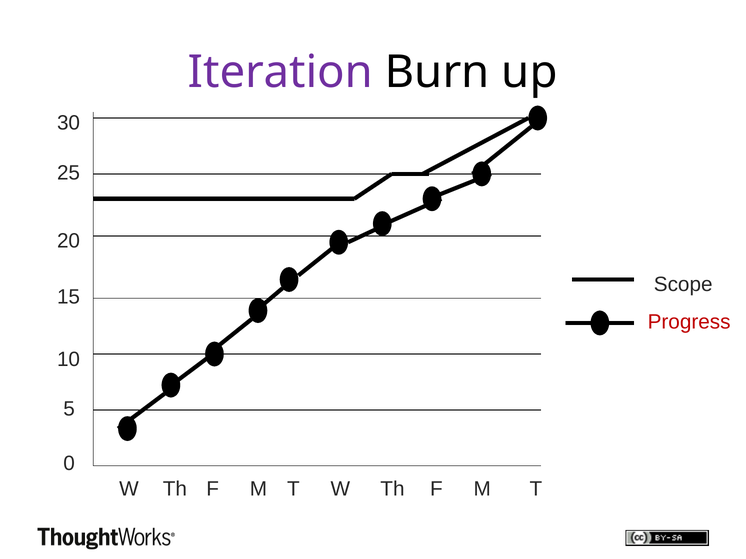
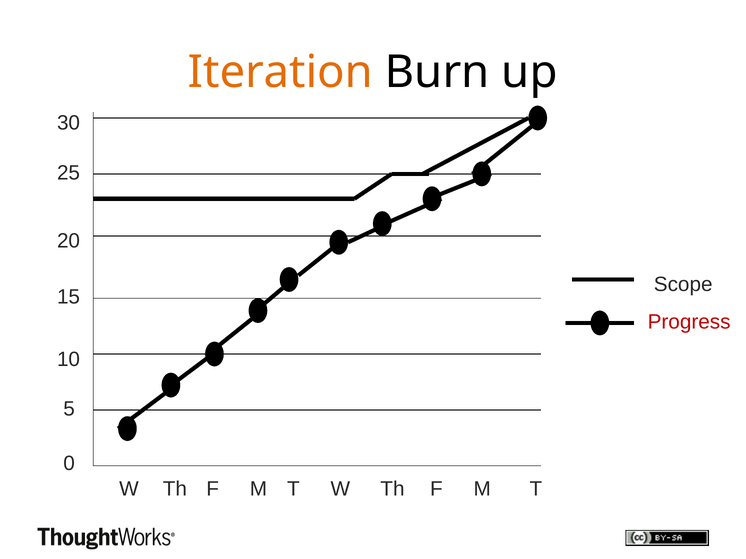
Iteration colour: purple -> orange
